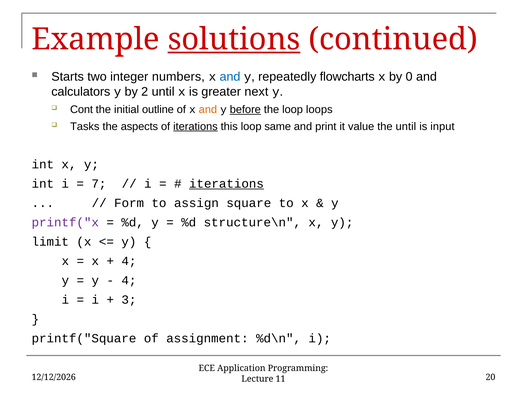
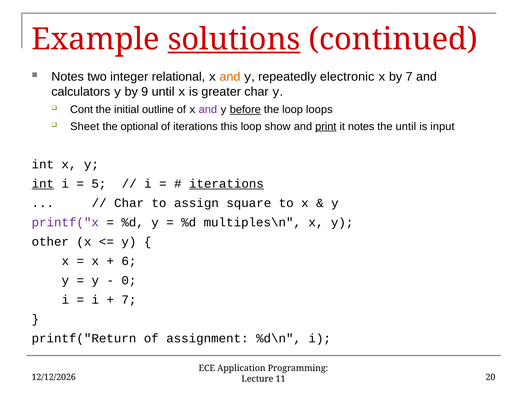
Starts at (68, 77): Starts -> Notes
numbers: numbers -> relational
and at (230, 77) colour: blue -> orange
flowcharts: flowcharts -> electronic
by 0: 0 -> 7
2: 2 -> 9
greater next: next -> char
and at (208, 110) colour: orange -> purple
Tasks: Tasks -> Sheet
aspects: aspects -> optional
iterations at (195, 127) underline: present -> none
same: same -> show
print underline: none -> present
it value: value -> notes
int at (43, 184) underline: none -> present
7: 7 -> 5
Form at (129, 203): Form -> Char
structure\n: structure\n -> multiples\n
limit: limit -> other
4 at (129, 261): 4 -> 6
4 at (129, 280): 4 -> 0
3 at (129, 300): 3 -> 7
printf("Square: printf("Square -> printf("Return
